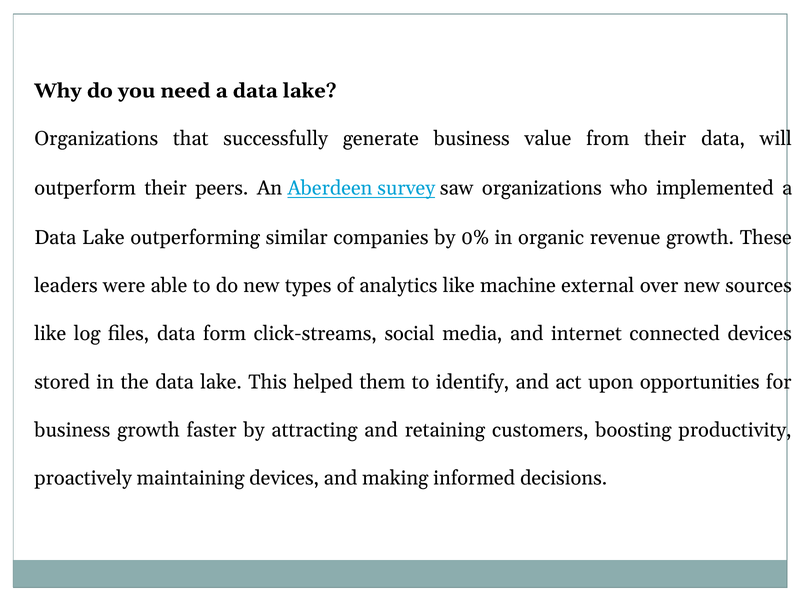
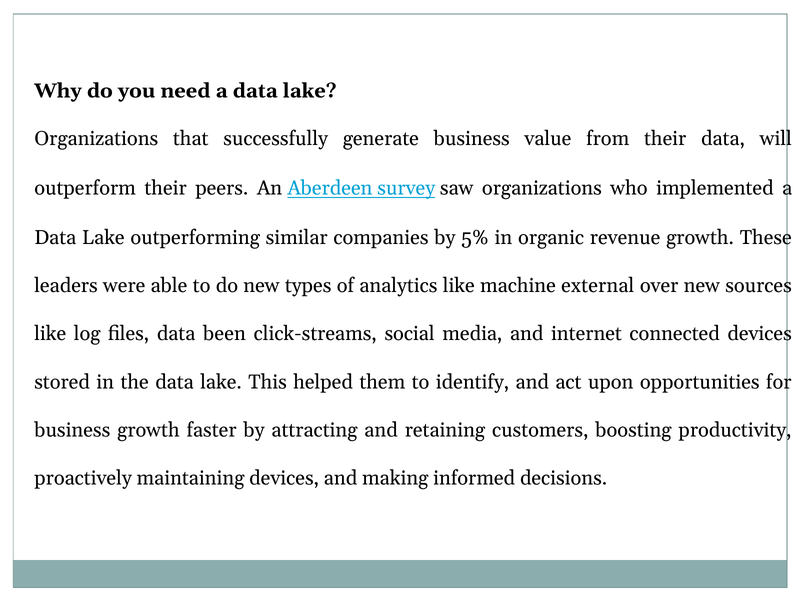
0%: 0% -> 5%
form: form -> been
